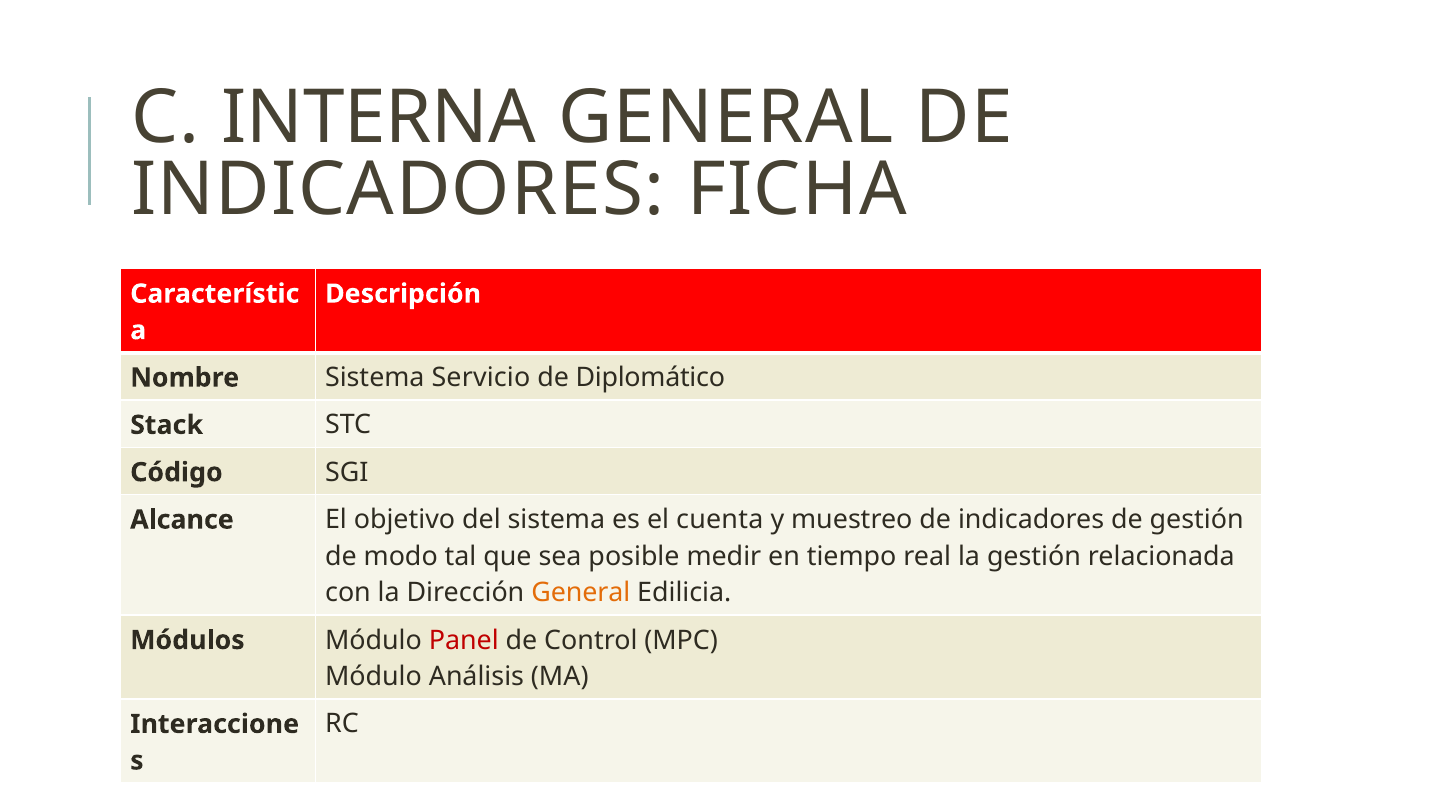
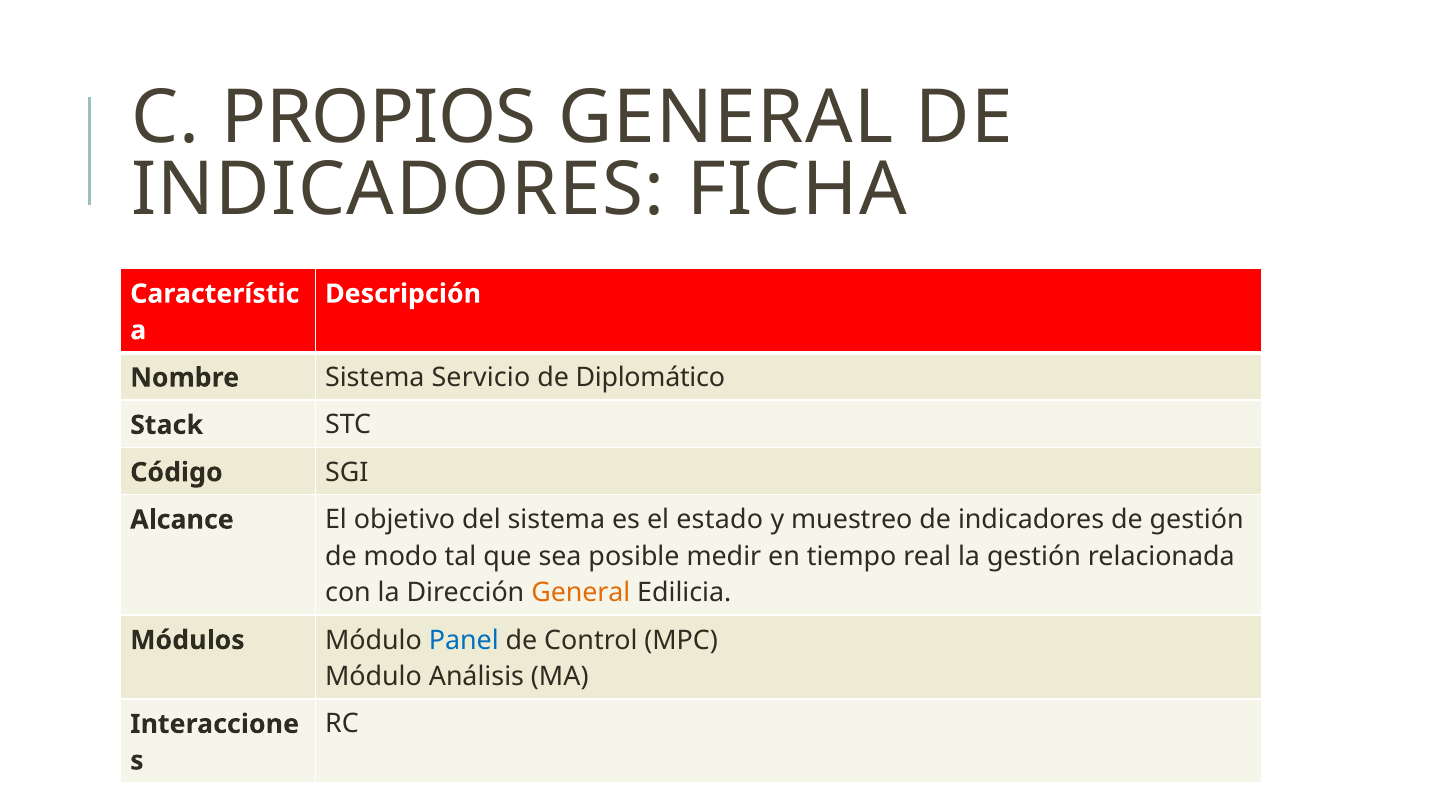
INTERNA: INTERNA -> PROPIOS
cuenta: cuenta -> estado
Panel colour: red -> blue
